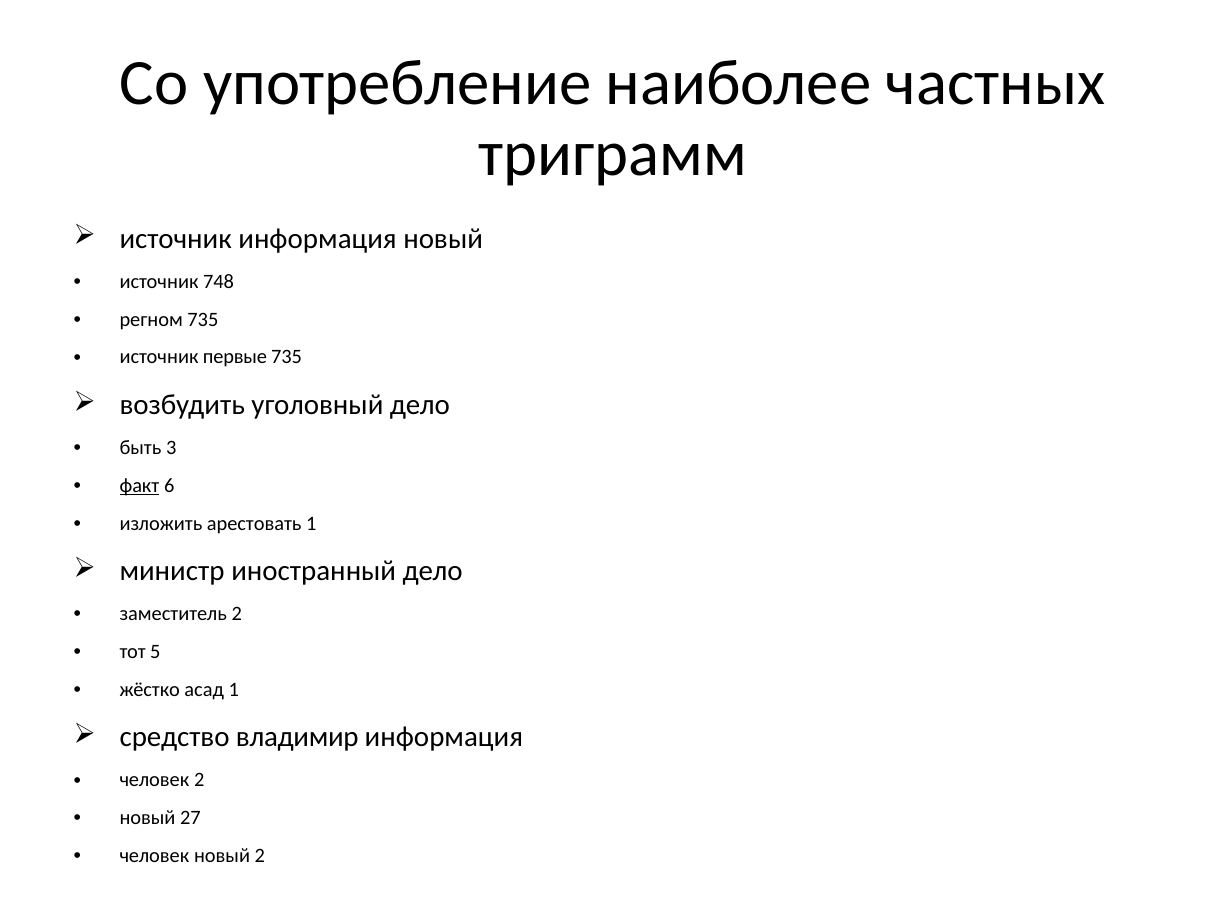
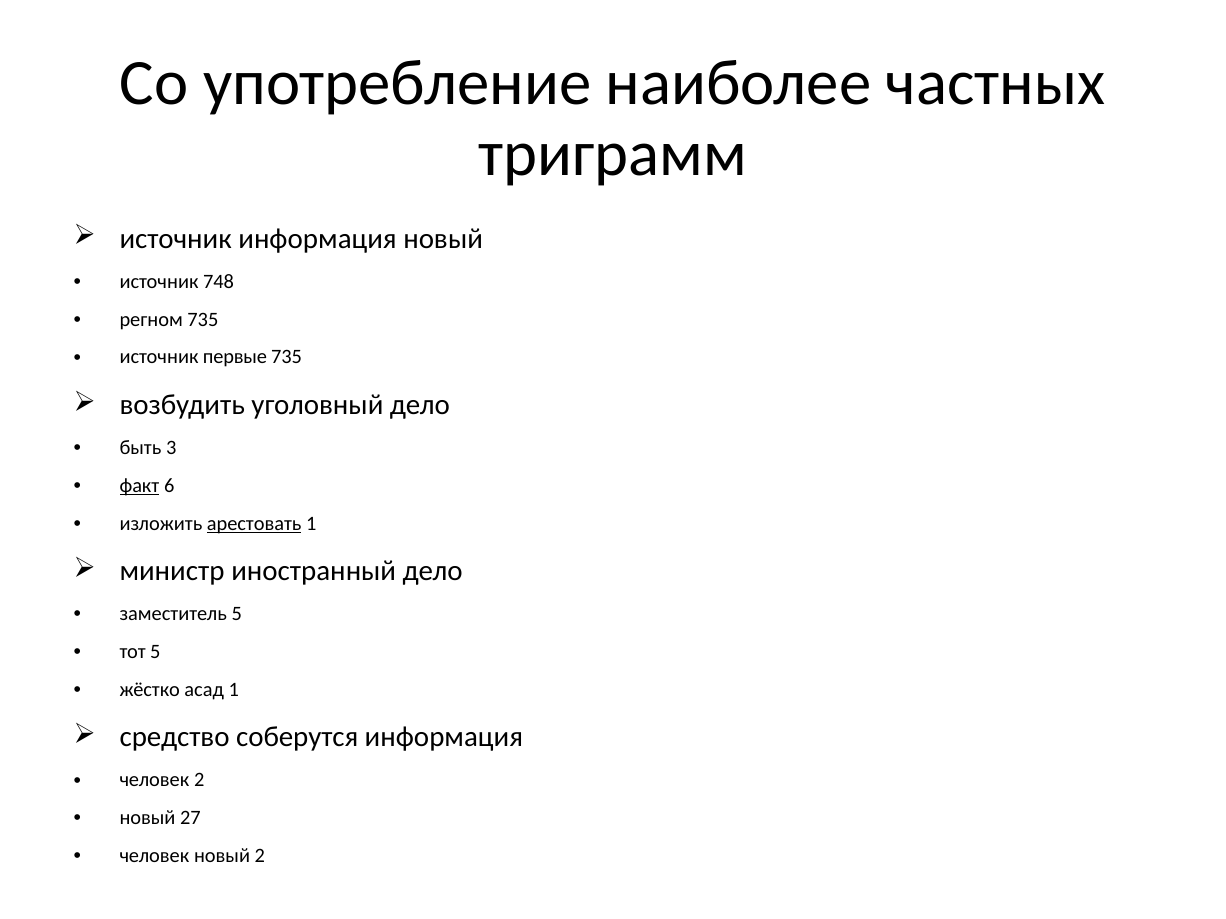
арестовать underline: none -> present
заместитель 2: 2 -> 5
владимир: владимир -> соберутся
